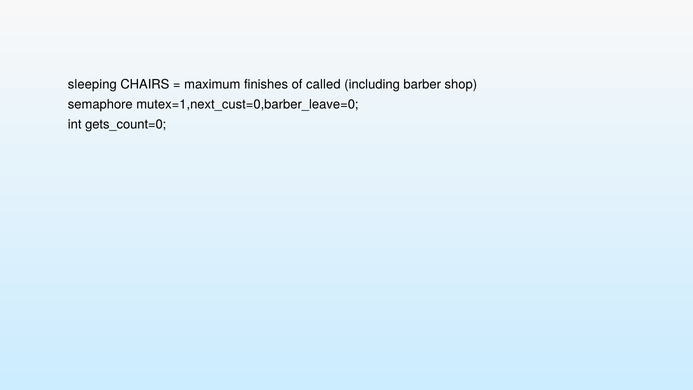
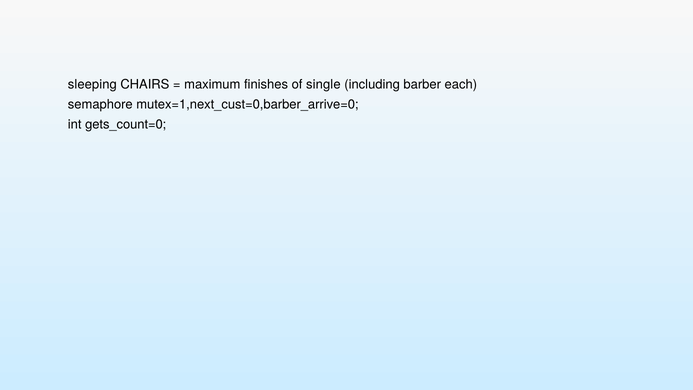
called: called -> single
shop: shop -> each
mutex=1,next_cust=0,barber_leave=0: mutex=1,next_cust=0,barber_leave=0 -> mutex=1,next_cust=0,barber_arrive=0
